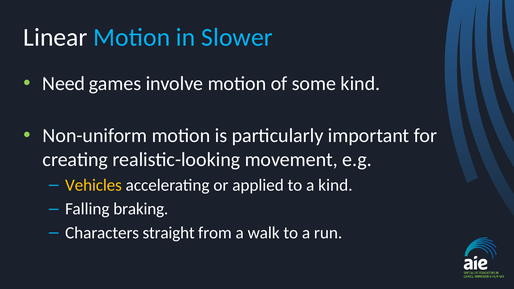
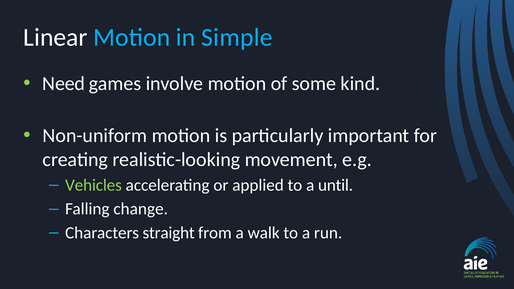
Slower: Slower -> Simple
Vehicles colour: yellow -> light green
a kind: kind -> until
braking: braking -> change
